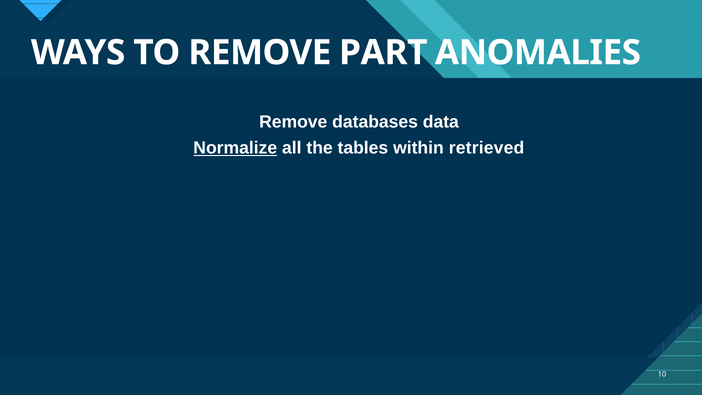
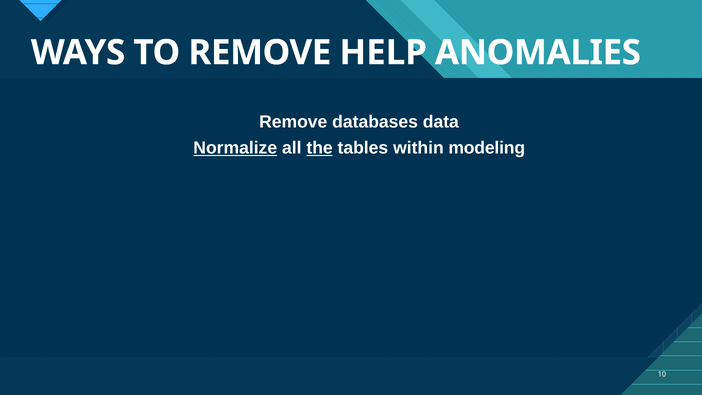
PART: PART -> HELP
the underline: none -> present
retrieved: retrieved -> modeling
